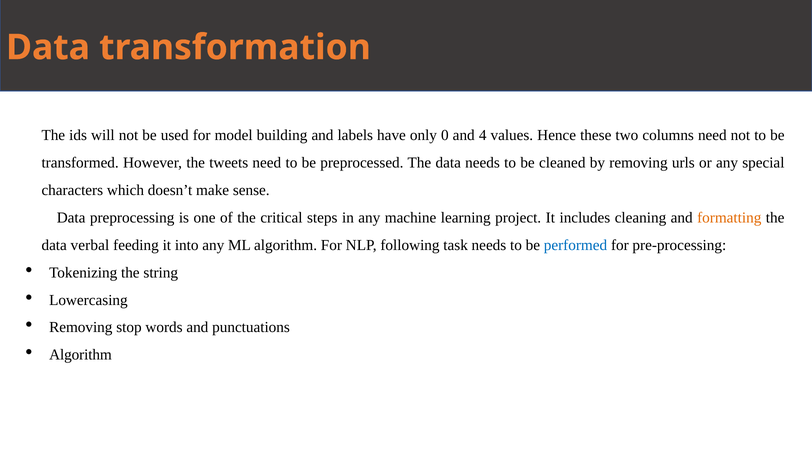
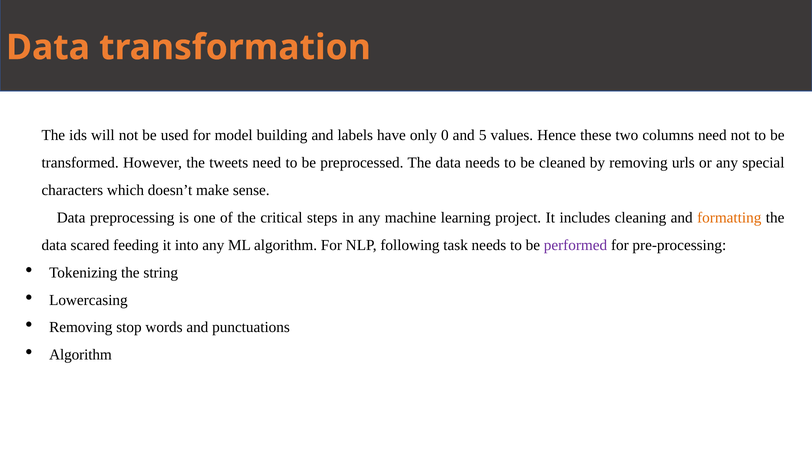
4: 4 -> 5
verbal: verbal -> scared
performed colour: blue -> purple
